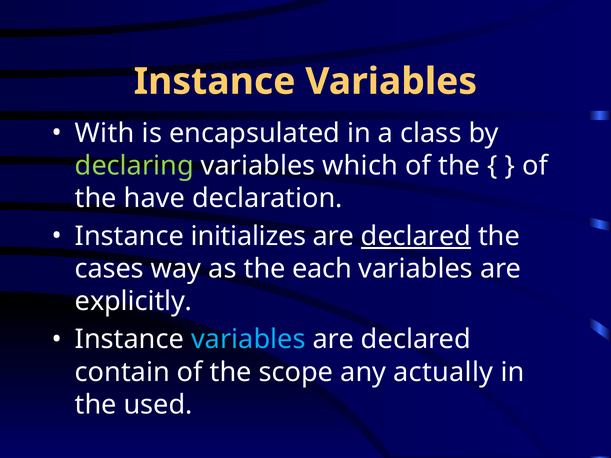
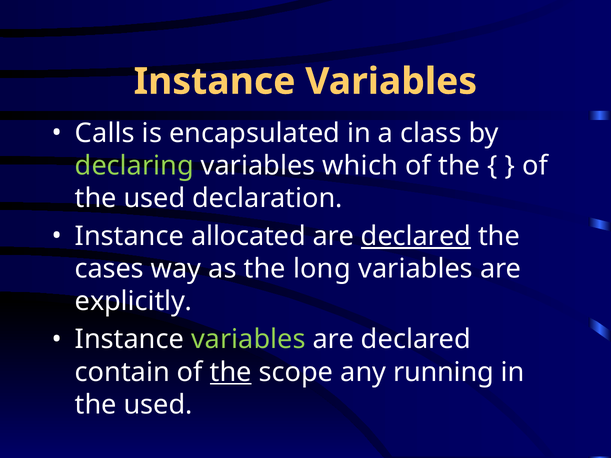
With: With -> Calls
have at (154, 198): have -> used
initializes: initializes -> allocated
each: each -> long
variables at (248, 340) colour: light blue -> light green
the at (231, 372) underline: none -> present
actually: actually -> running
